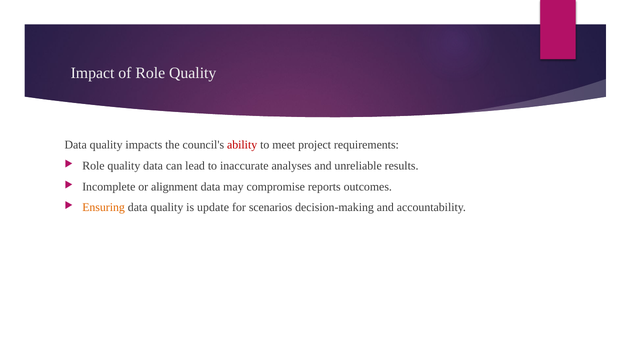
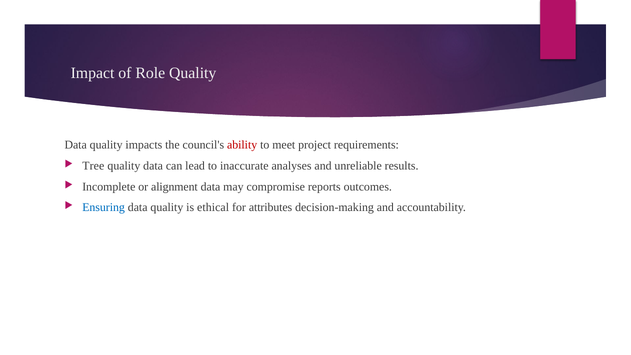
Role at (93, 166): Role -> Tree
Ensuring colour: orange -> blue
update: update -> ethical
scenarios: scenarios -> attributes
